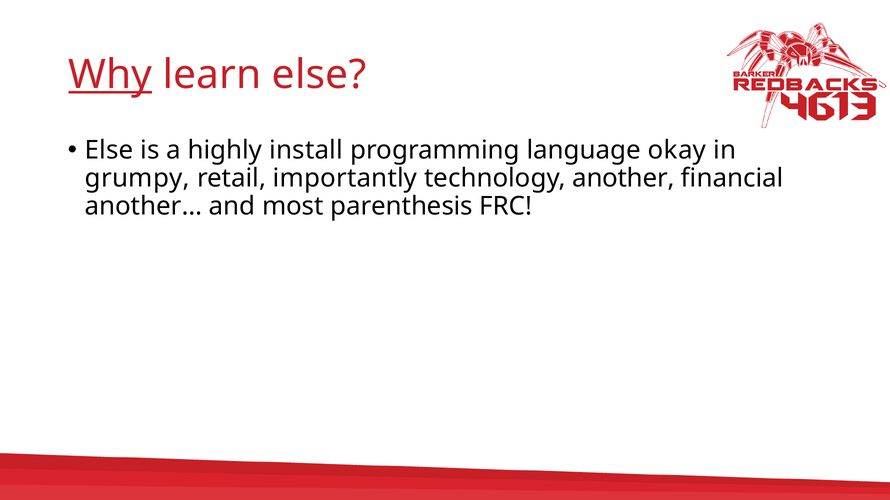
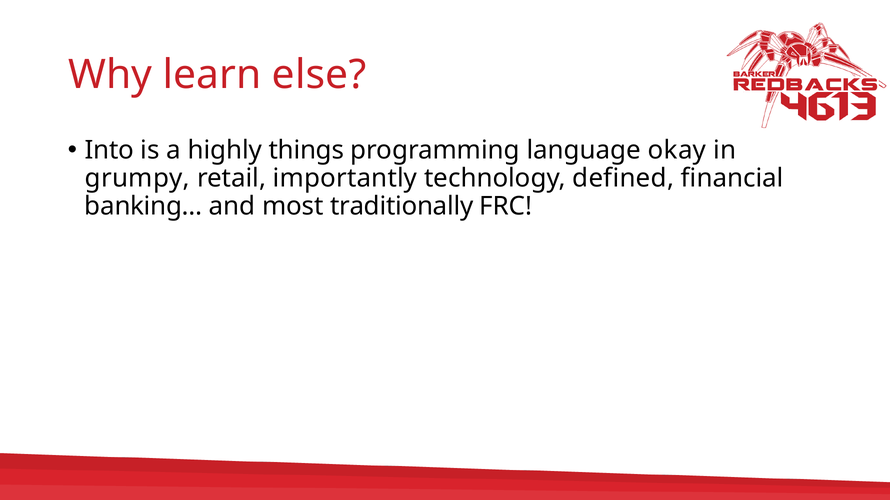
Why underline: present -> none
Else at (109, 150): Else -> Into
install: install -> things
another: another -> defined
another…: another… -> banking…
parenthesis: parenthesis -> traditionally
